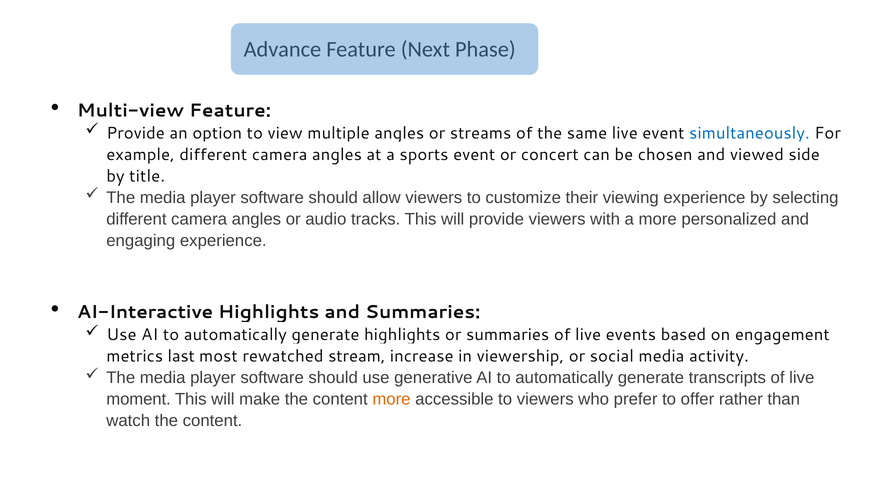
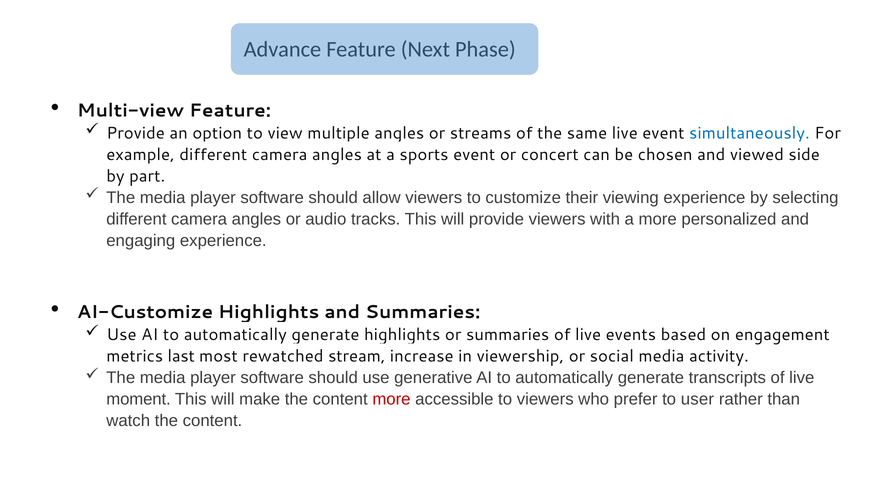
title: title -> part
AI-Interactive: AI-Interactive -> AI-Customize
more at (391, 400) colour: orange -> red
offer: offer -> user
